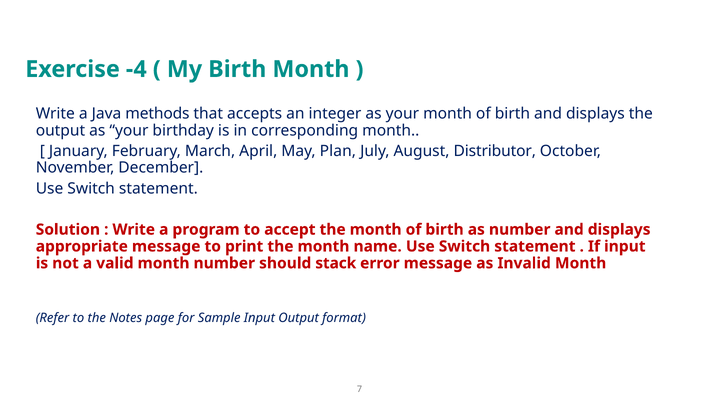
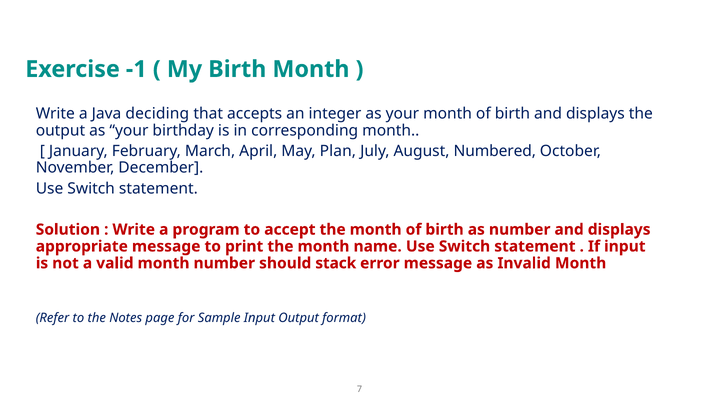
-4: -4 -> -1
methods: methods -> deciding
Distributor: Distributor -> Numbered
